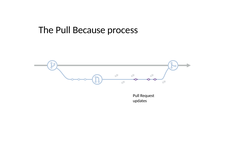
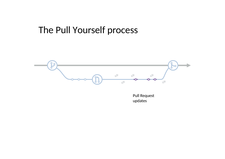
Because: Because -> Yourself
